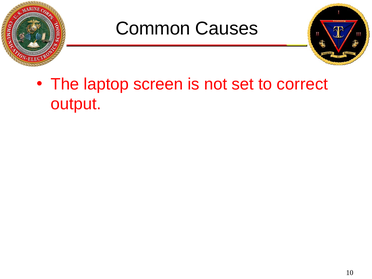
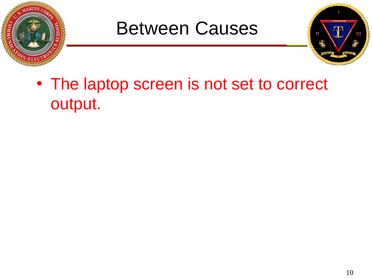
Common: Common -> Between
